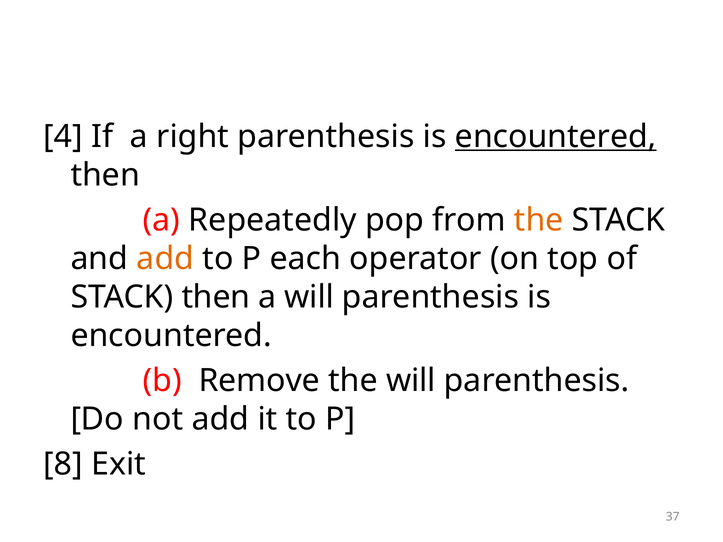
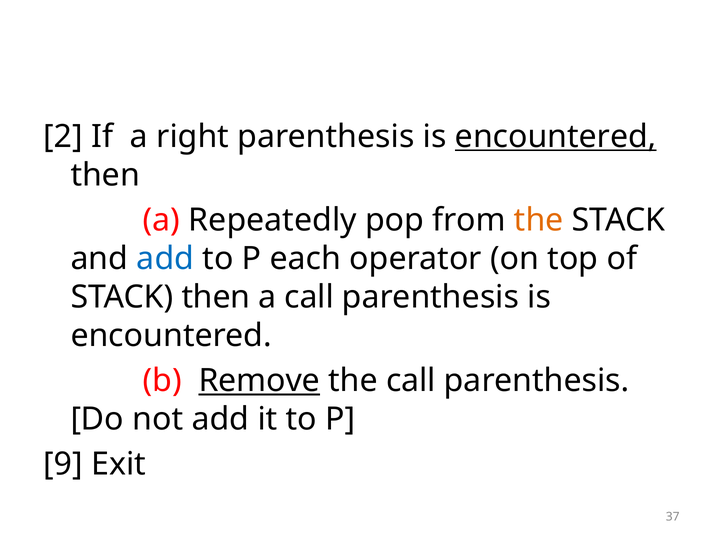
4: 4 -> 2
add at (165, 259) colour: orange -> blue
a will: will -> call
Remove underline: none -> present
the will: will -> call
8: 8 -> 9
